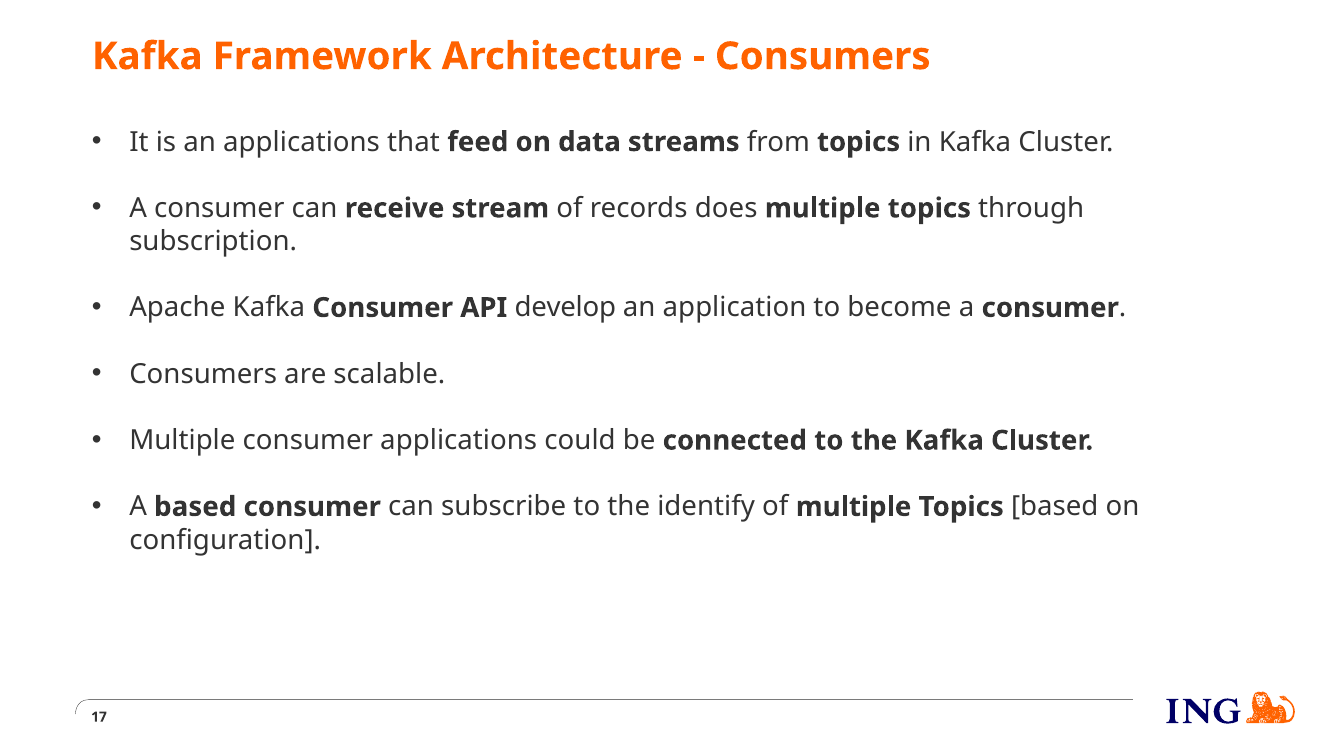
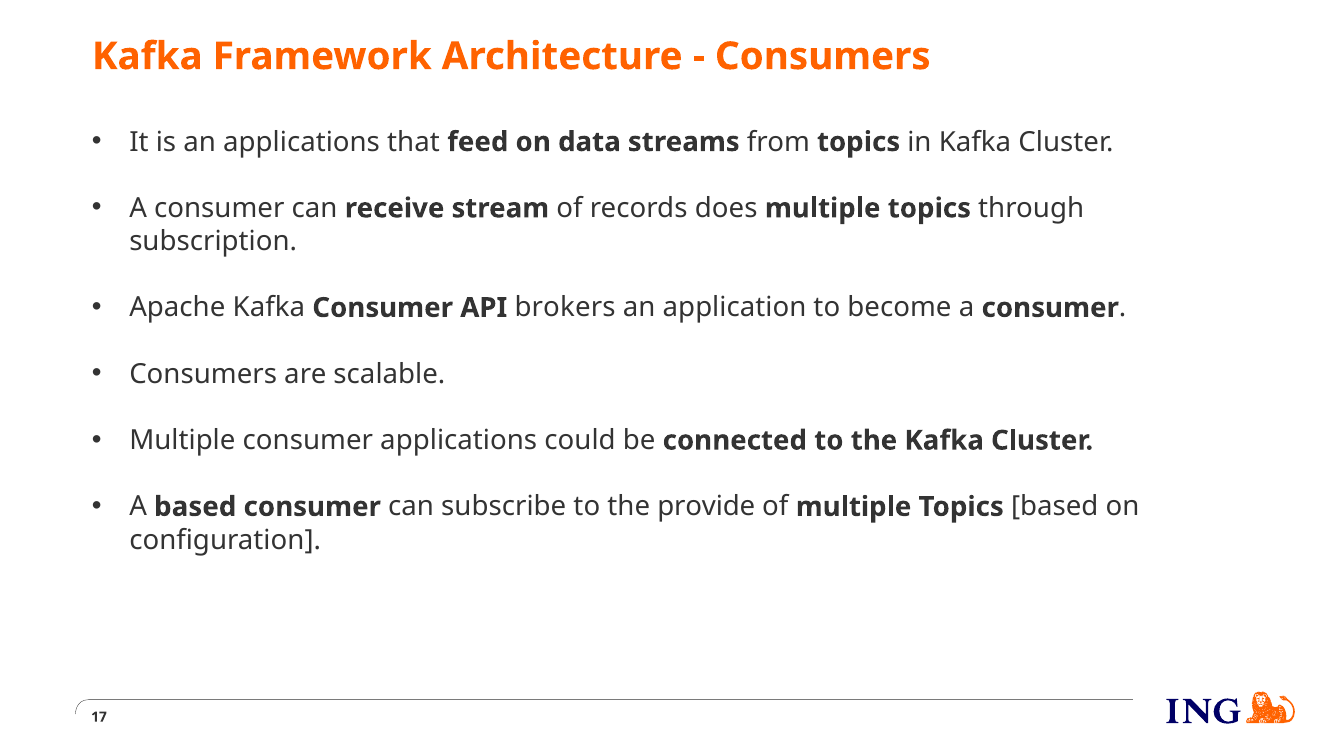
develop: develop -> brokers
identify: identify -> provide
